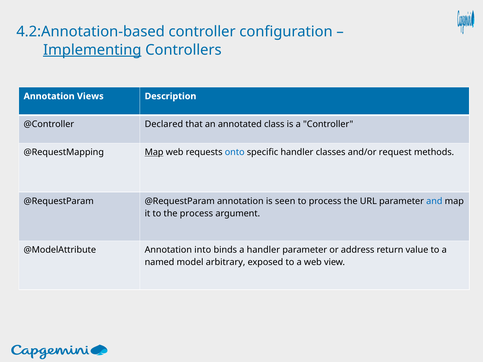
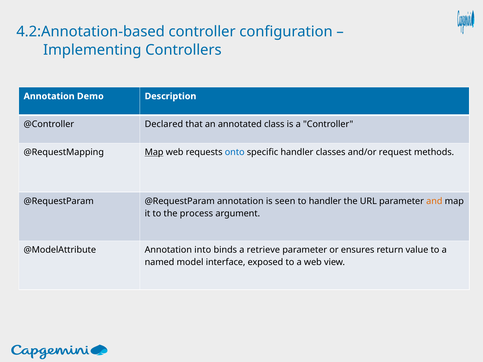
Implementing underline: present -> none
Views: Views -> Demo
to process: process -> handler
and colour: blue -> orange
a handler: handler -> retrieve
address: address -> ensures
arbitrary: arbitrary -> interface
